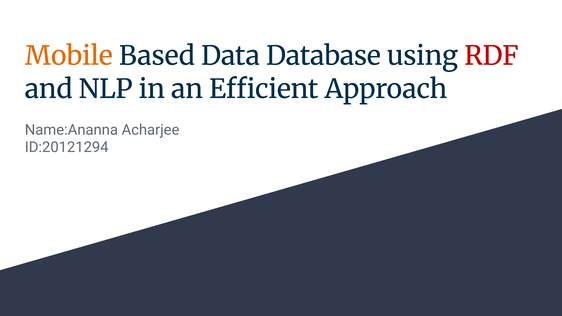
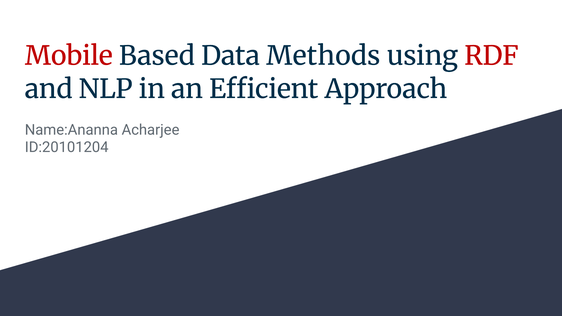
Mobile colour: orange -> red
Database: Database -> Methods
ID:20121294: ID:20121294 -> ID:20101204
